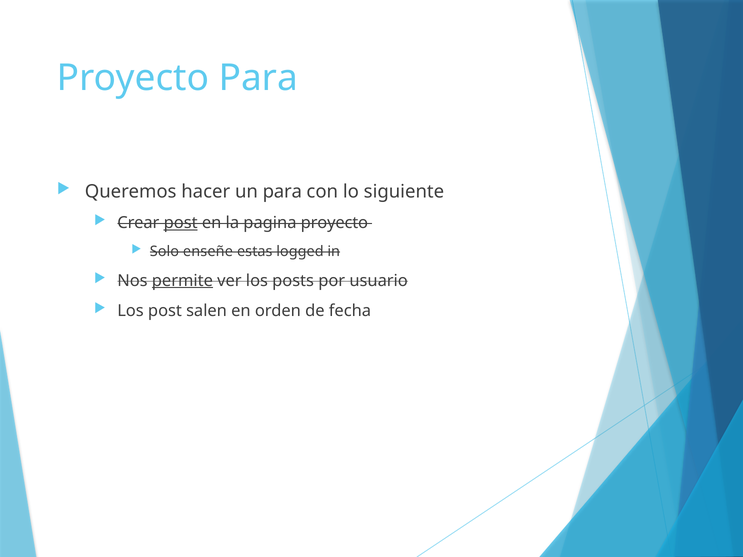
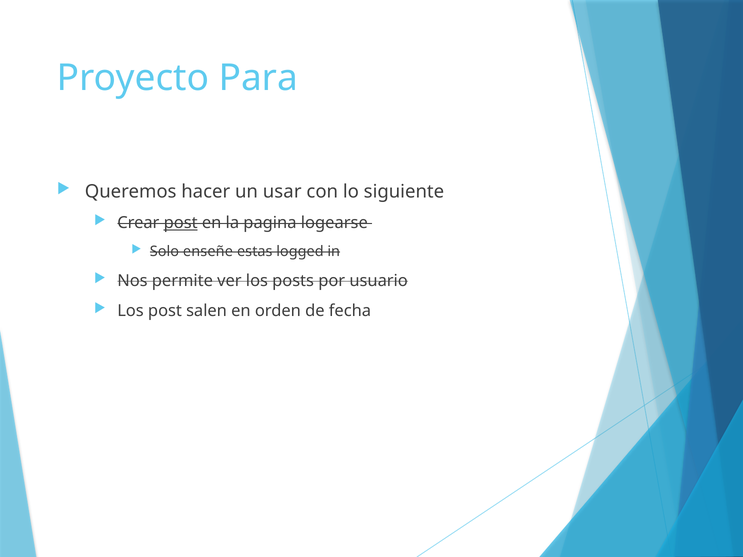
un para: para -> usar
pagina proyecto: proyecto -> logearse
permite underline: present -> none
